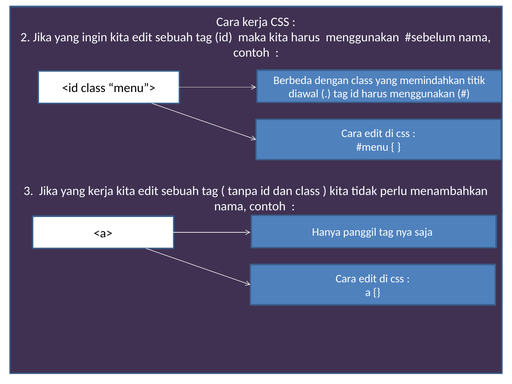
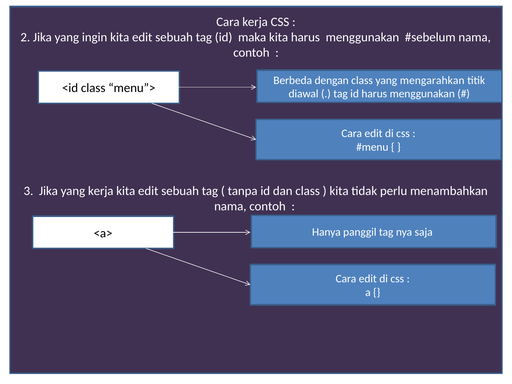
memindahkan: memindahkan -> mengarahkan
